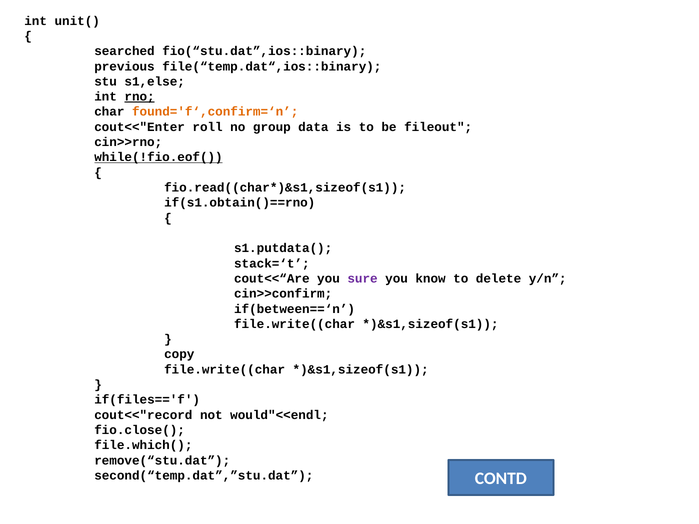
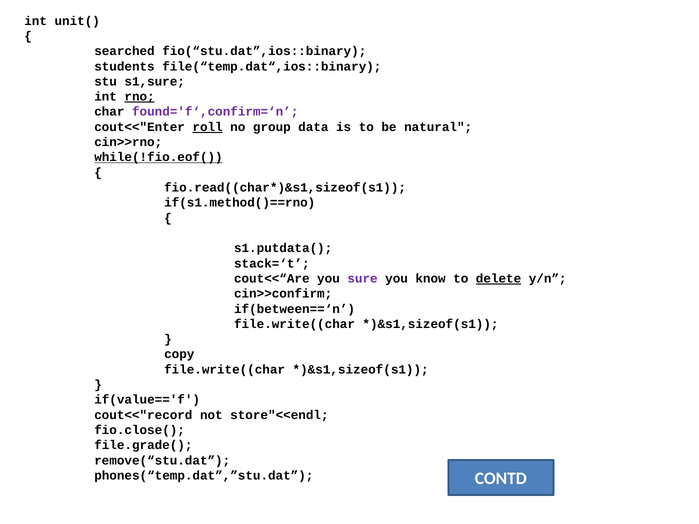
previous: previous -> students
s1,else: s1,else -> s1,sure
found='f‘,confirm=‘n colour: orange -> purple
roll underline: none -> present
fileout: fileout -> natural
if(s1.obtain()==rno: if(s1.obtain()==rno -> if(s1.method()==rno
delete underline: none -> present
if(files=='f: if(files=='f -> if(value=='f
would"<<endl: would"<<endl -> store"<<endl
file.which(: file.which( -> file.grade(
second(“temp.dat”,”stu.dat: second(“temp.dat”,”stu.dat -> phones(“temp.dat”,”stu.dat
